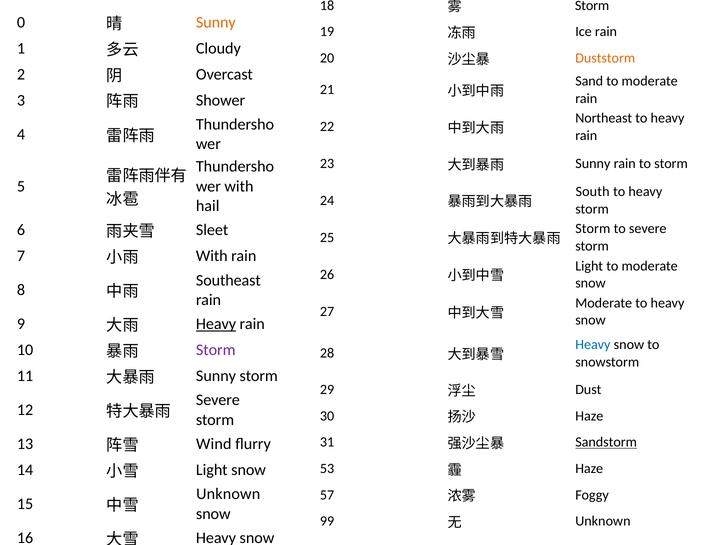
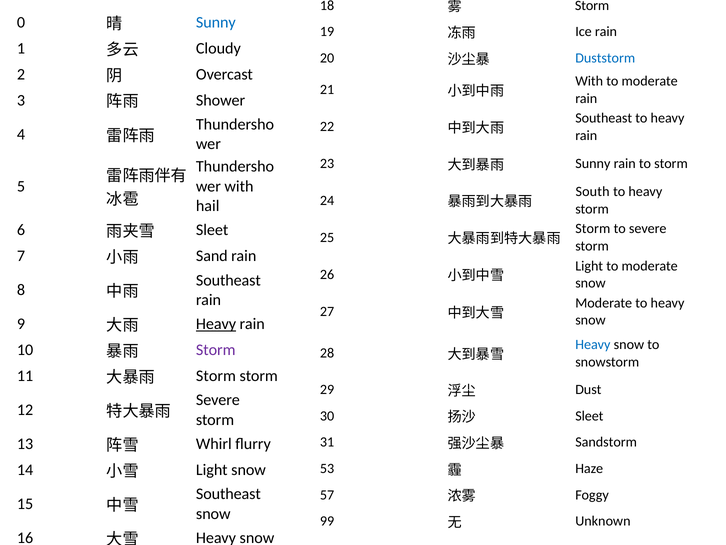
Sunny at (216, 22) colour: orange -> blue
Duststorm colour: orange -> blue
Sand at (589, 81): Sand -> With
Northeast at (604, 118): Northeast -> Southeast
With at (212, 256): With -> Sand
Sunny at (216, 376): Sunny -> Storm
Haze at (589, 416): Haze -> Sleet
Sandstorm underline: present -> none
Wind: Wind -> Whirl
Unknown at (228, 494): Unknown -> Southeast
